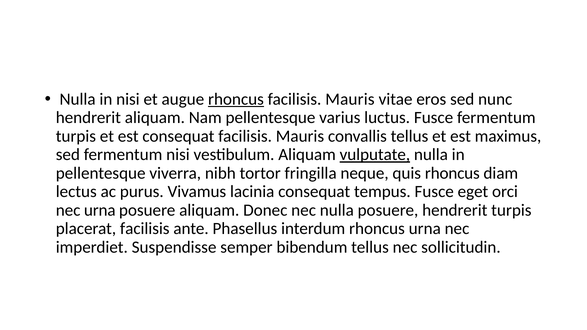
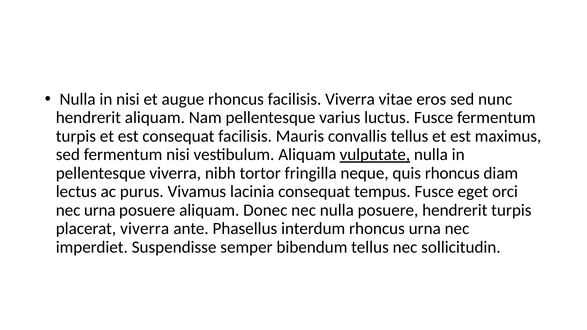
rhoncus at (236, 99) underline: present -> none
Mauris at (350, 99): Mauris -> Viverra
placerat facilisis: facilisis -> viverra
